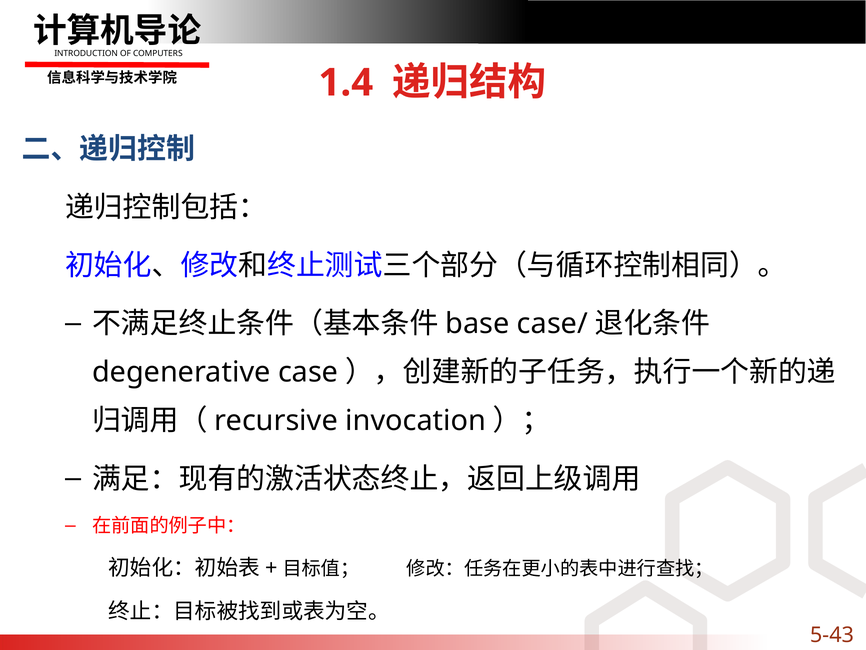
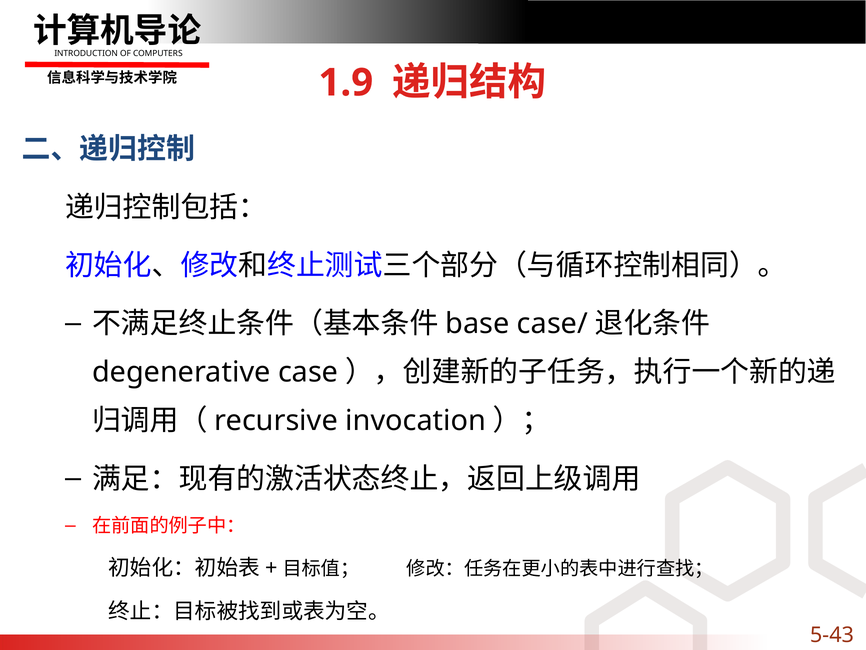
1.4: 1.4 -> 1.9
